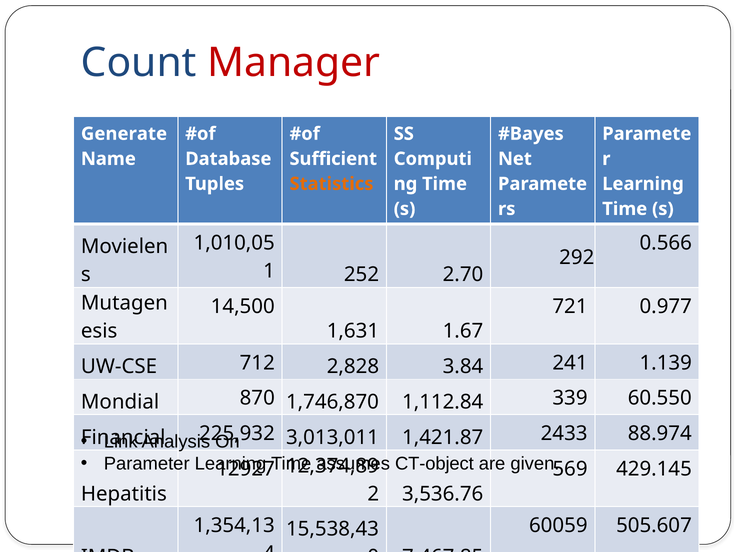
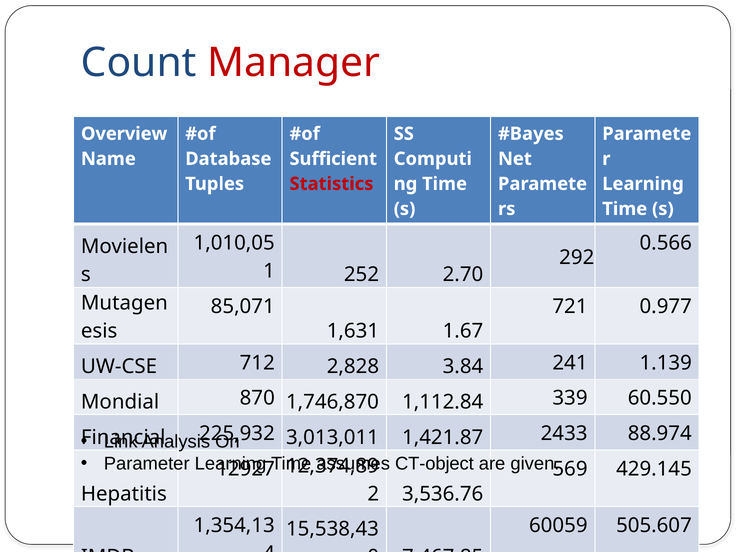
Generate: Generate -> Overview
Statistics colour: orange -> red
14,500: 14,500 -> 85,071
